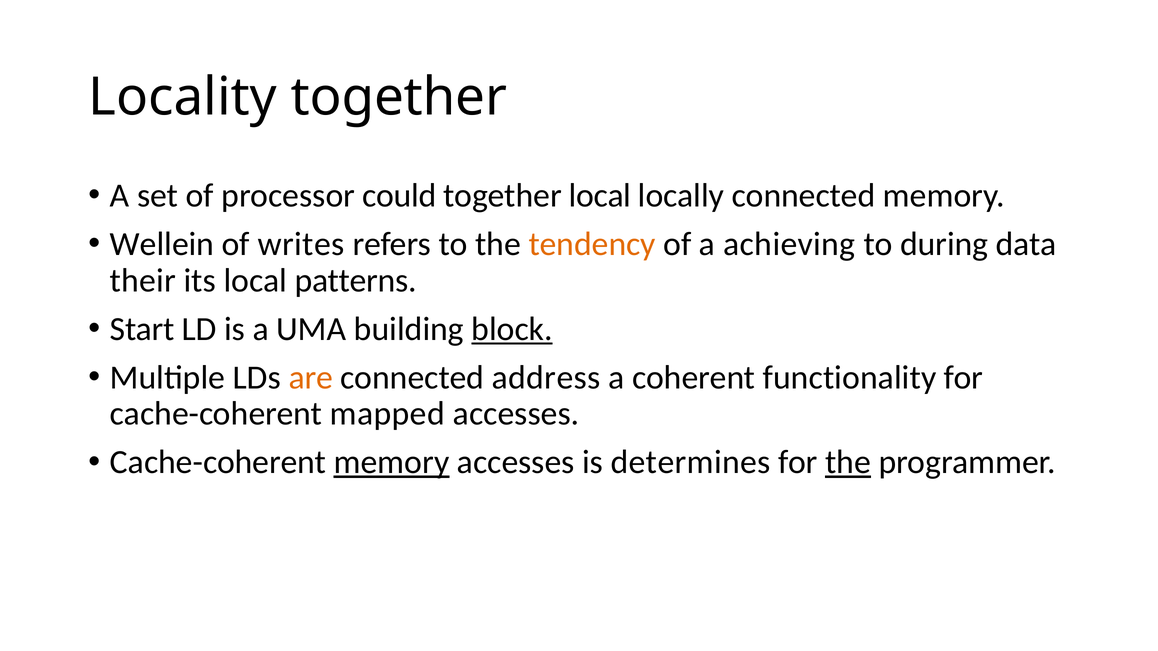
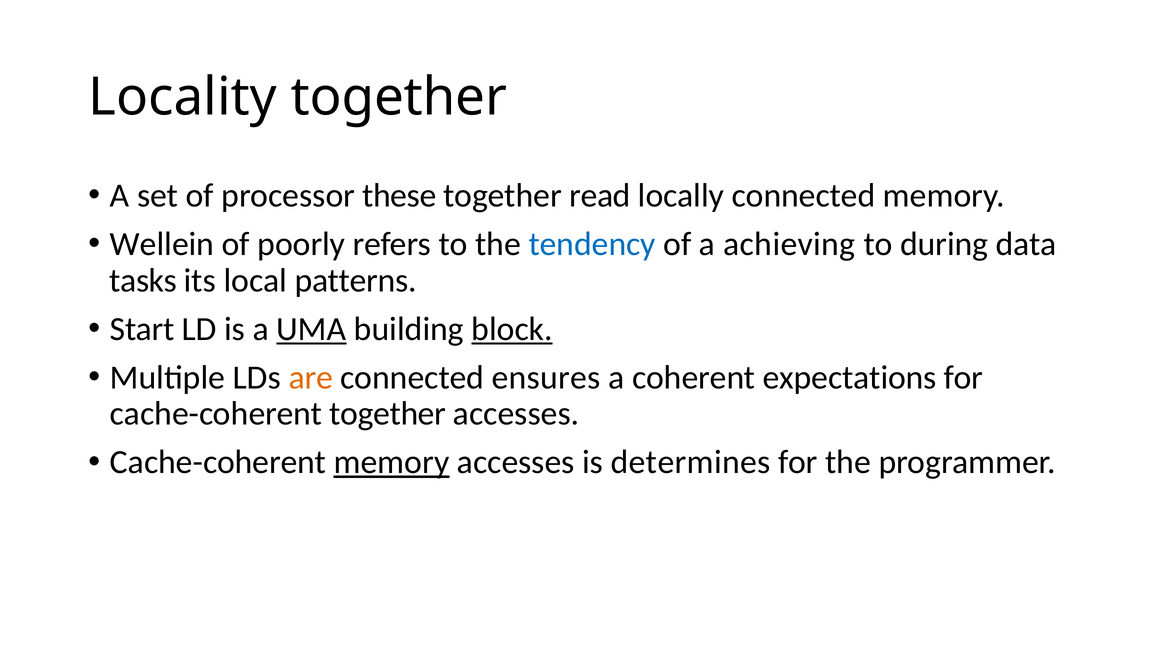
could: could -> these
together local: local -> read
writes: writes -> poorly
tendency colour: orange -> blue
their: their -> tasks
UMA underline: none -> present
address: address -> ensures
functionality: functionality -> expectations
cache-coherent mapped: mapped -> together
the at (848, 462) underline: present -> none
